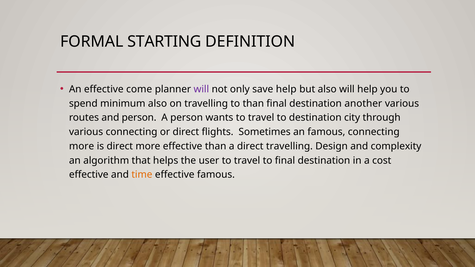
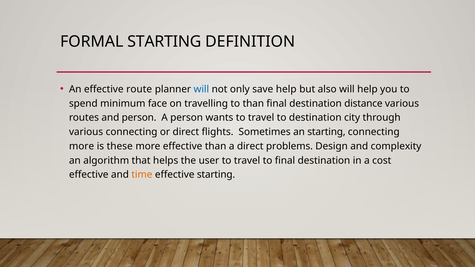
come: come -> route
will at (201, 89) colour: purple -> blue
minimum also: also -> face
another: another -> distance
an famous: famous -> starting
is direct: direct -> these
direct travelling: travelling -> problems
effective famous: famous -> starting
